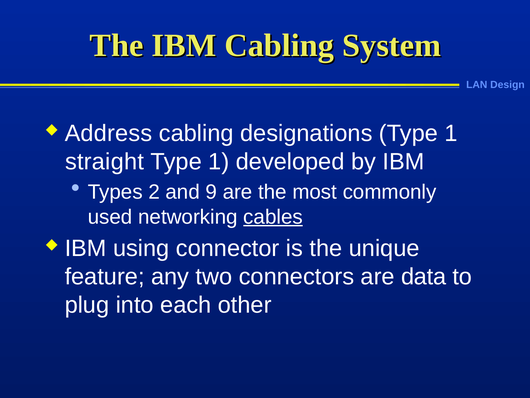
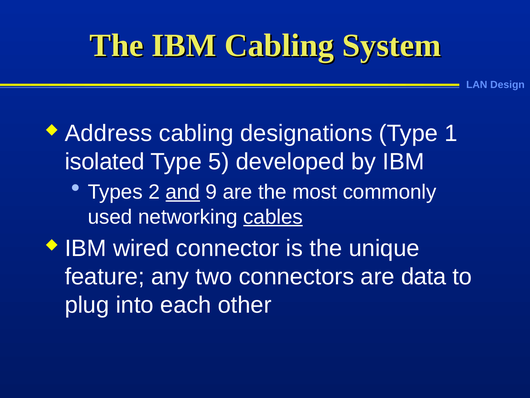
straight: straight -> isolated
1 at (219, 161): 1 -> 5
and underline: none -> present
using: using -> wired
